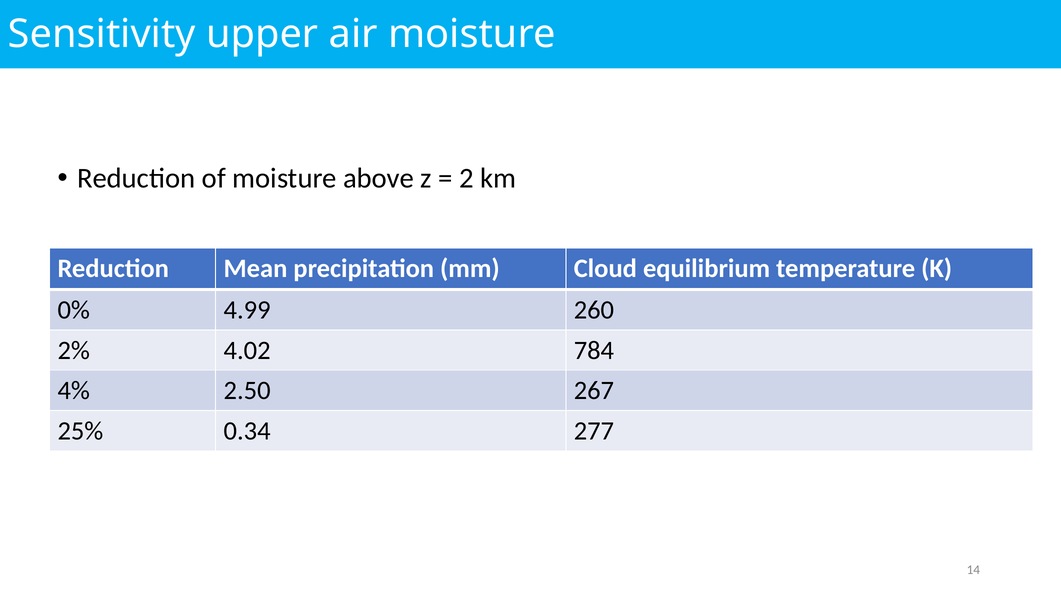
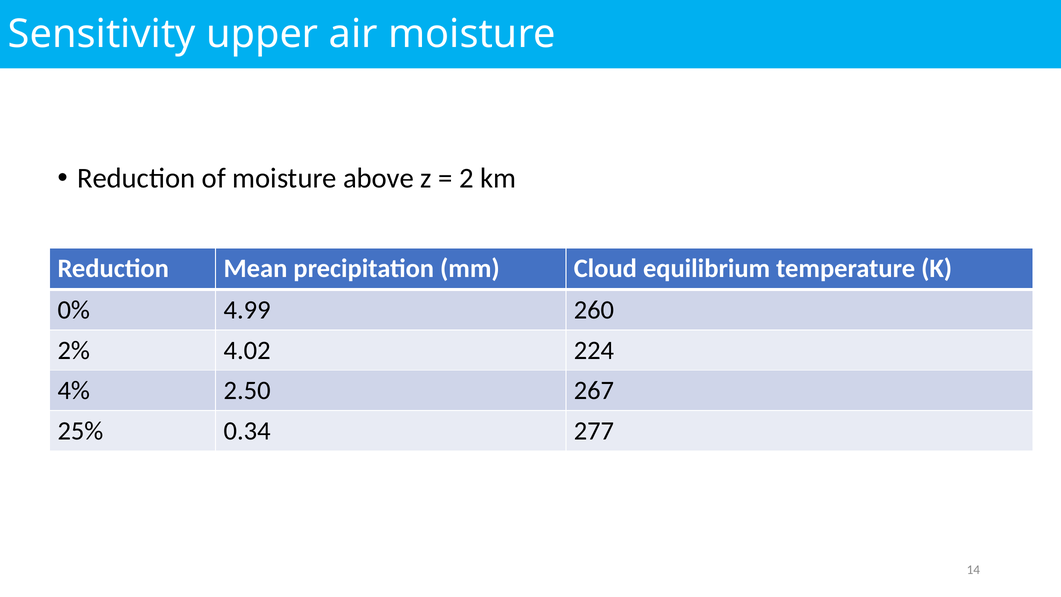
784: 784 -> 224
